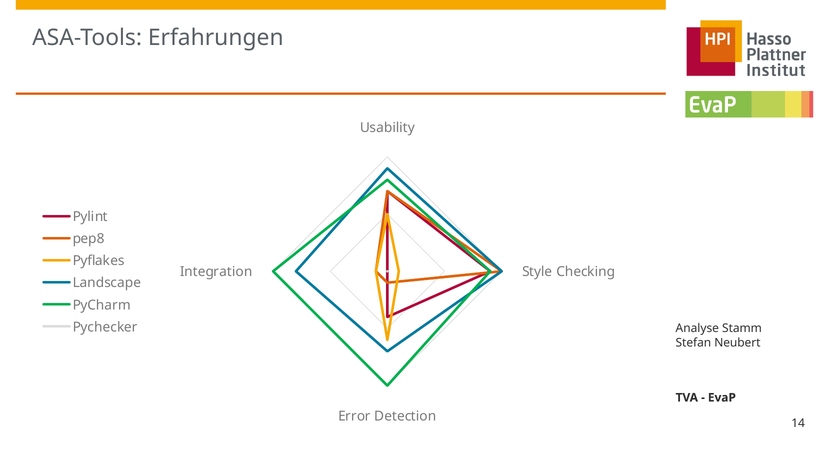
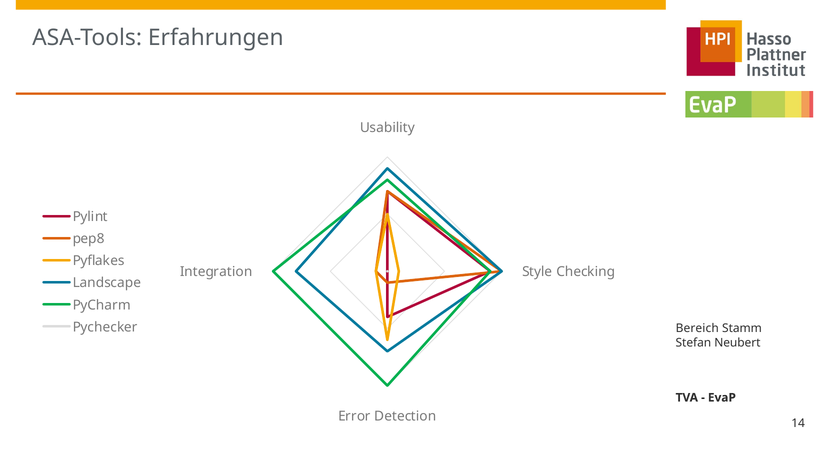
Analyse: Analyse -> Bereich
